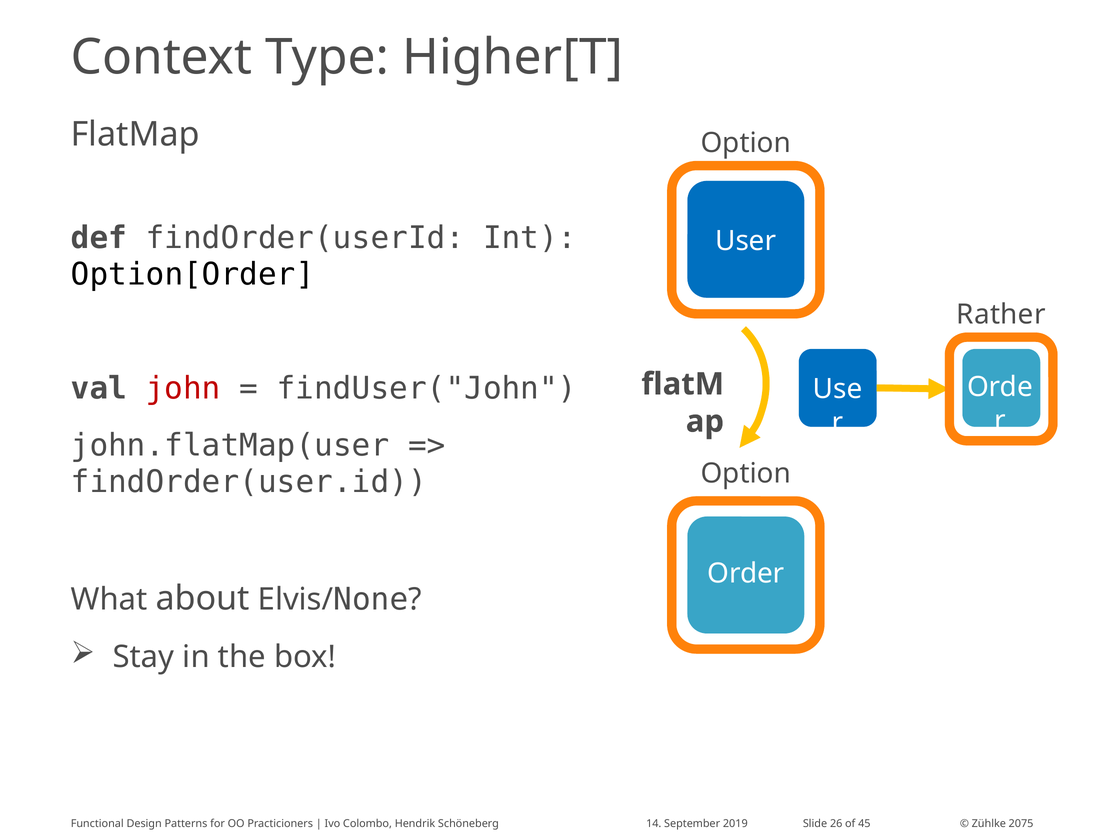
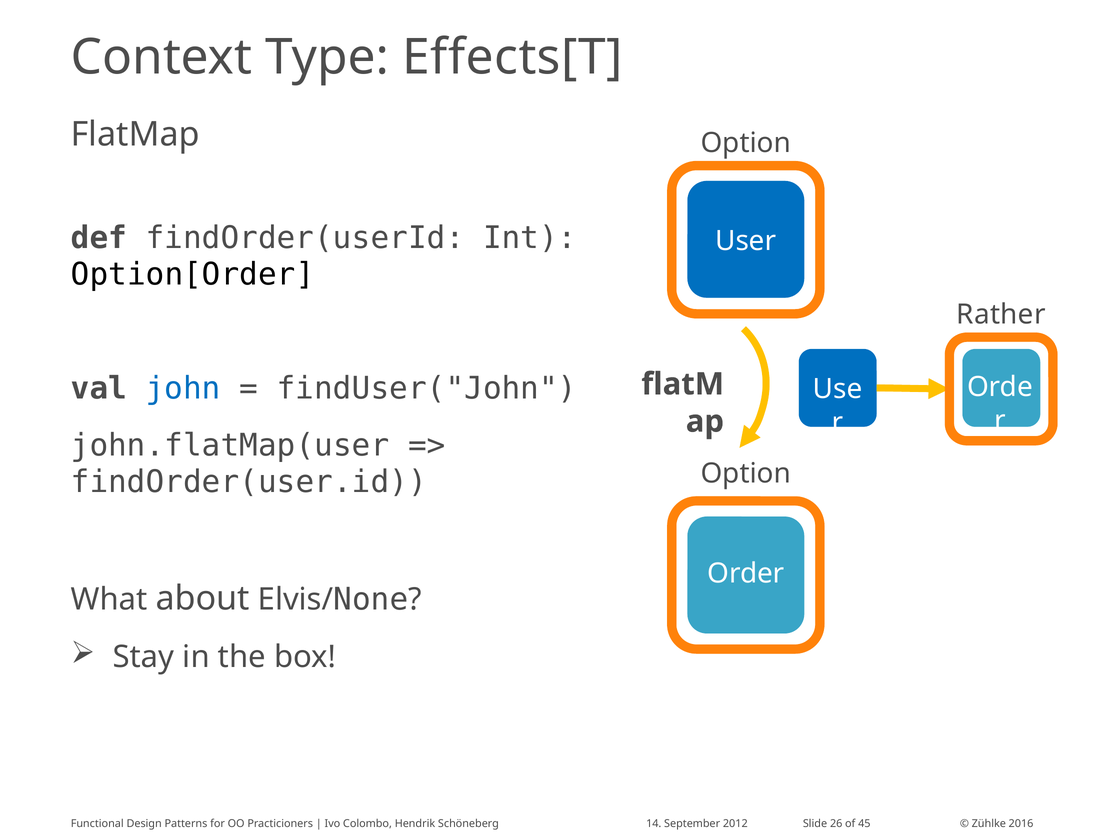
Higher[T: Higher[T -> Effects[T
john colour: red -> blue
2019: 2019 -> 2012
2075: 2075 -> 2016
